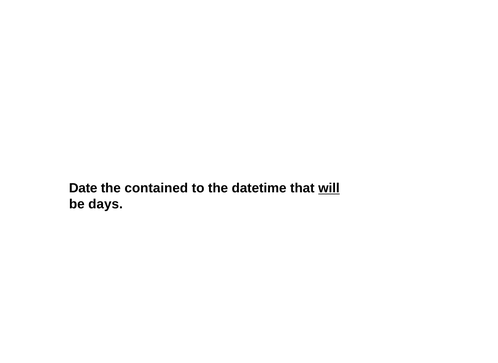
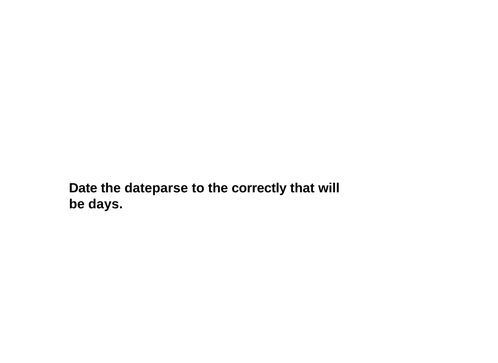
contained: contained -> dateparse
datetime: datetime -> correctly
will underline: present -> none
